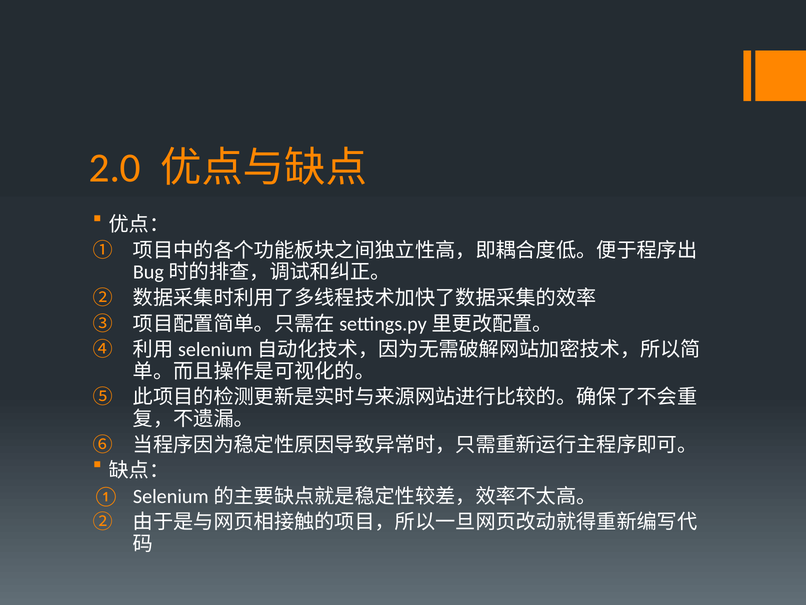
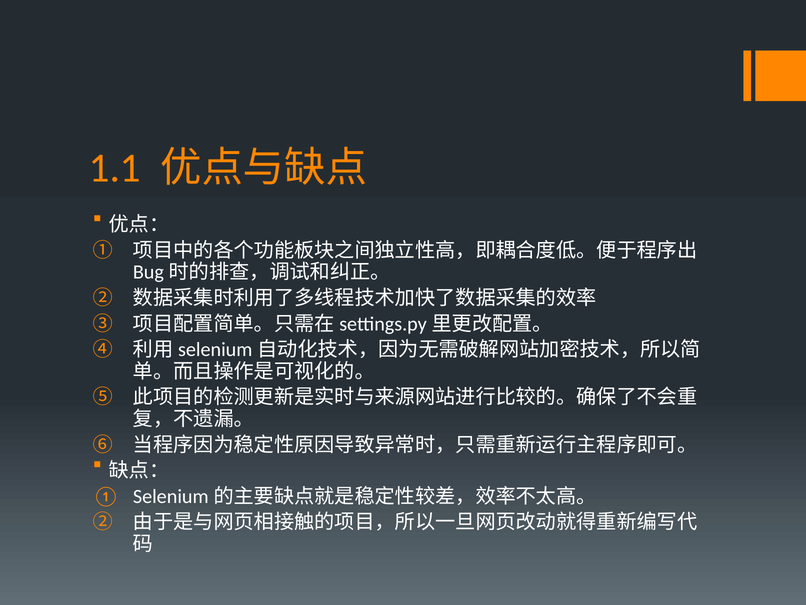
2.0: 2.0 -> 1.1
